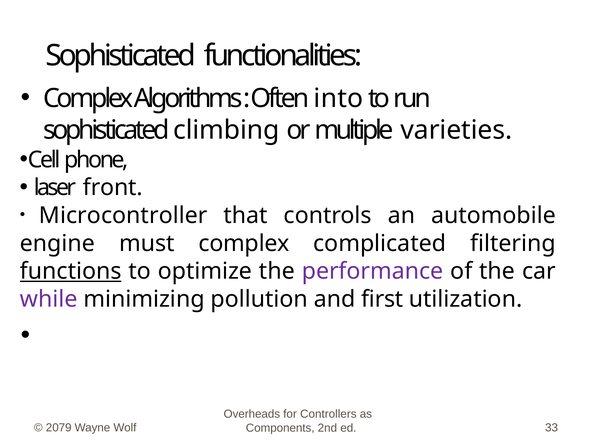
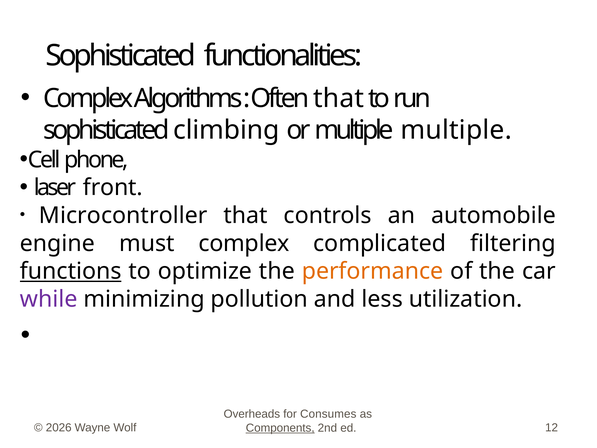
:Often into: into -> that
multiple varieties: varieties -> multiple
performance colour: purple -> orange
first: first -> less
Controllers: Controllers -> Consumes
2079: 2079 -> 2026
33: 33 -> 12
Components underline: none -> present
